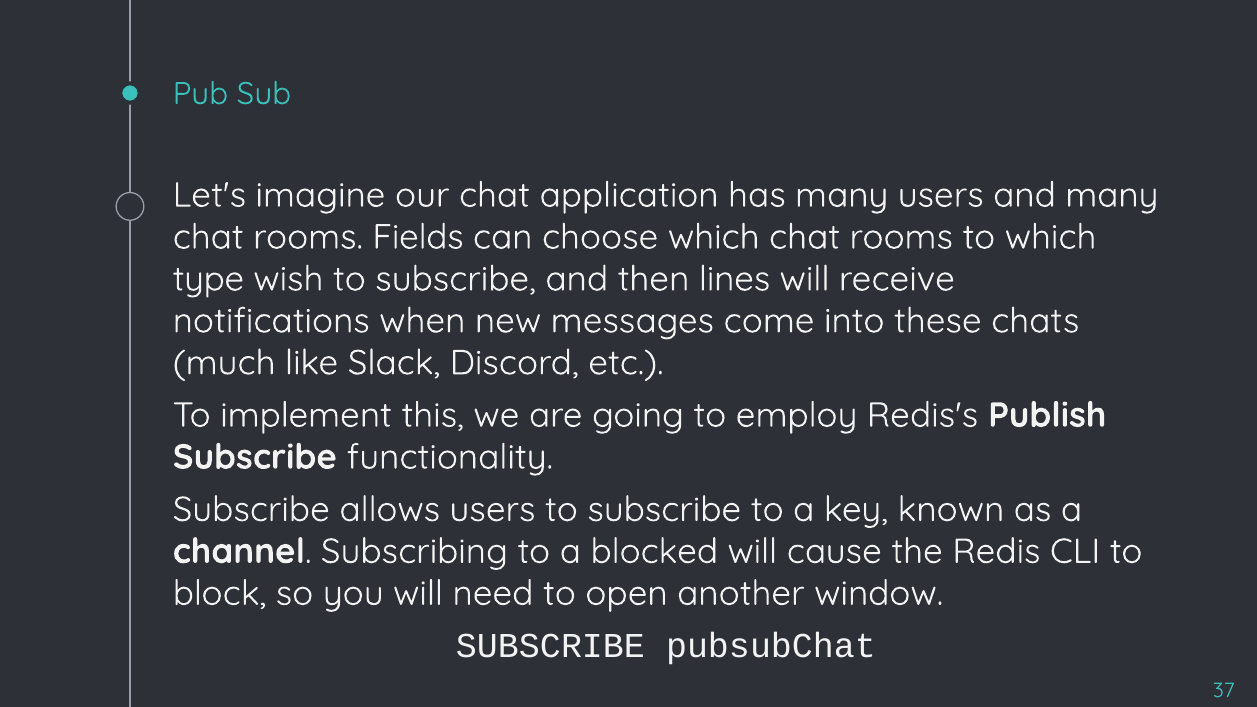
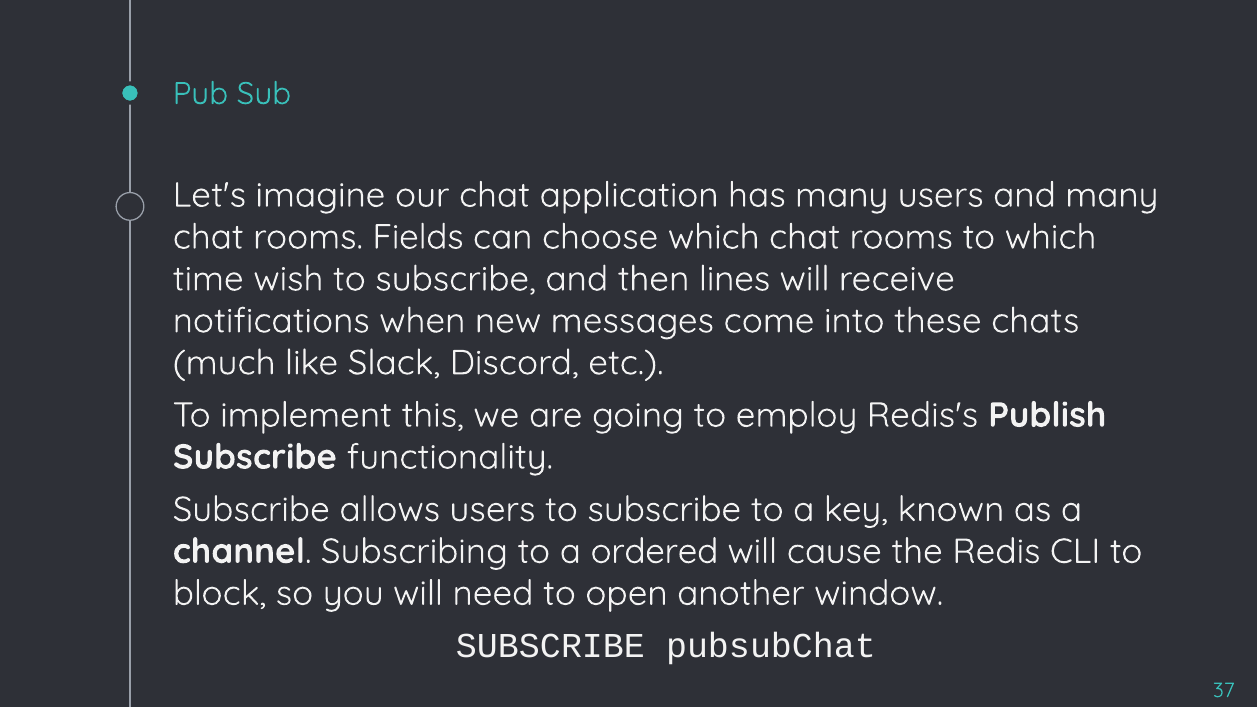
type: type -> time
blocked: blocked -> ordered
